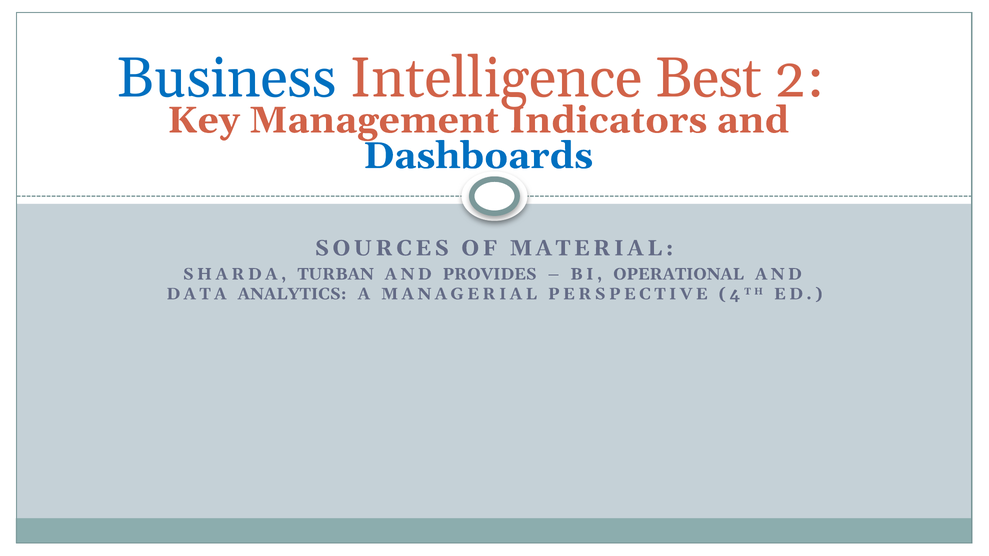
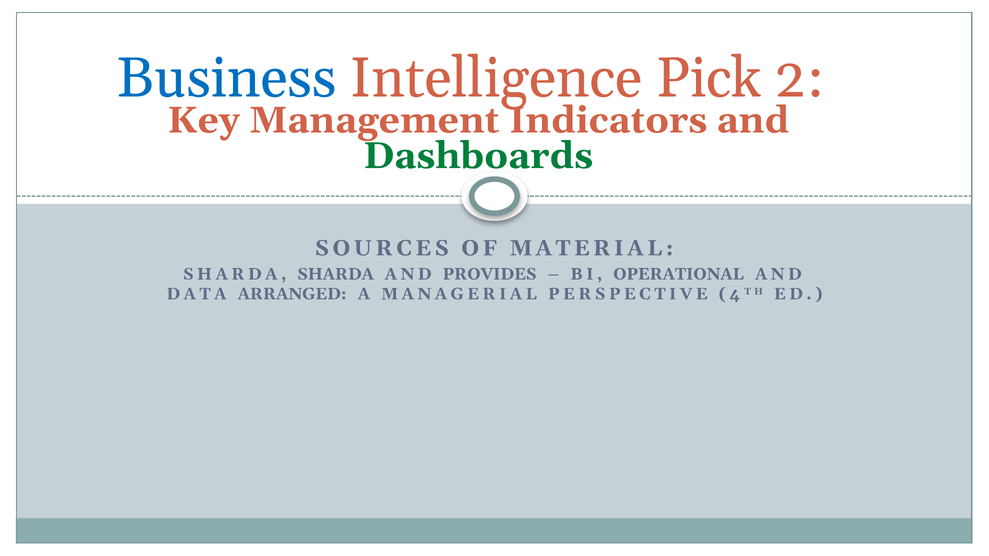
Best: Best -> Pick
Dashboards colour: blue -> green
SHARDA TURBAN: TURBAN -> SHARDA
ANALYTICS: ANALYTICS -> ARRANGED
